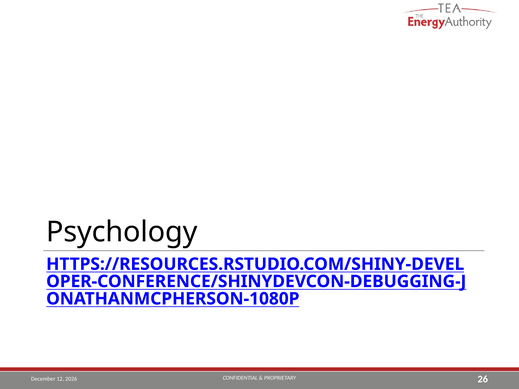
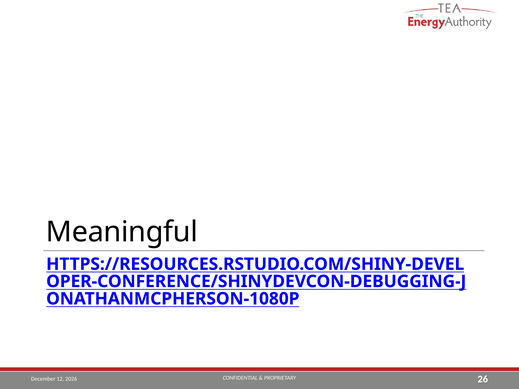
Psychology: Psychology -> Meaningful
